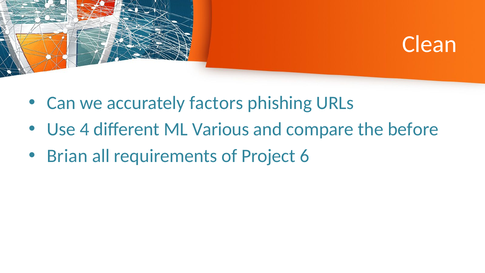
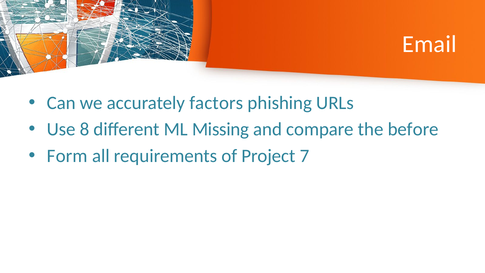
Clean: Clean -> Email
4: 4 -> 8
Various: Various -> Missing
Brian: Brian -> Form
6: 6 -> 7
